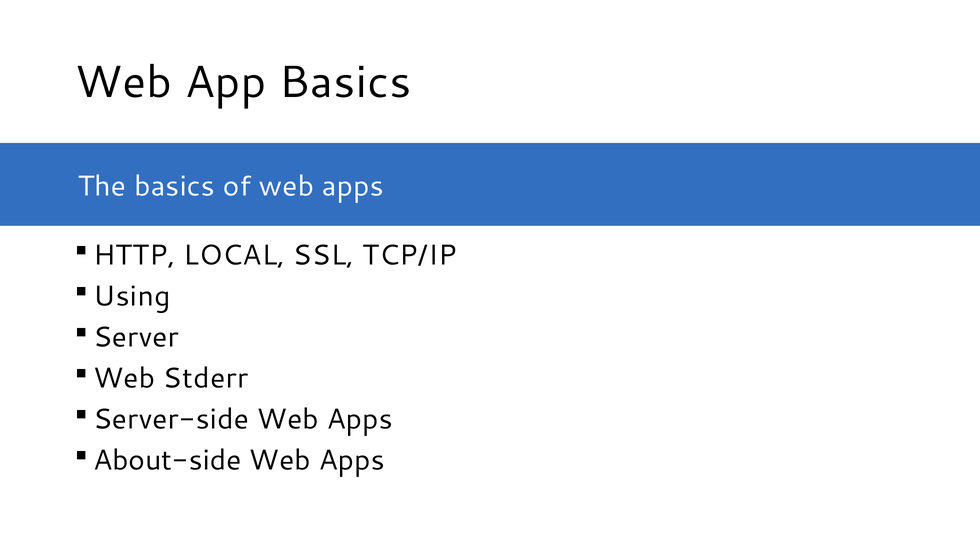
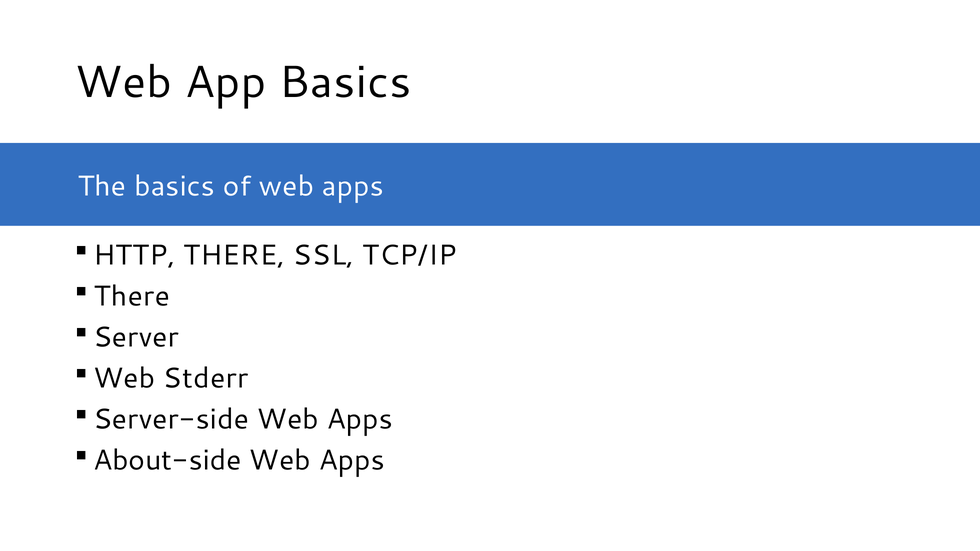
HTTP LOCAL: LOCAL -> THERE
Using at (132, 297): Using -> There
